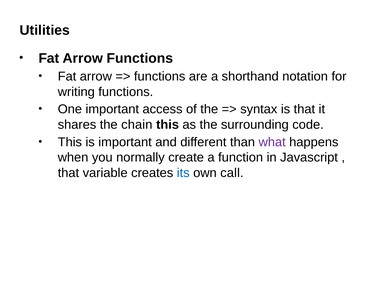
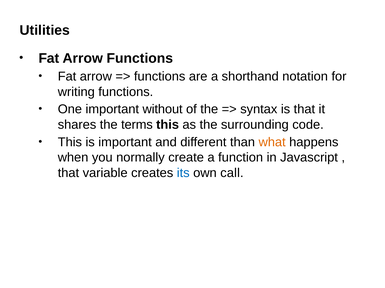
access: access -> without
chain: chain -> terms
what colour: purple -> orange
